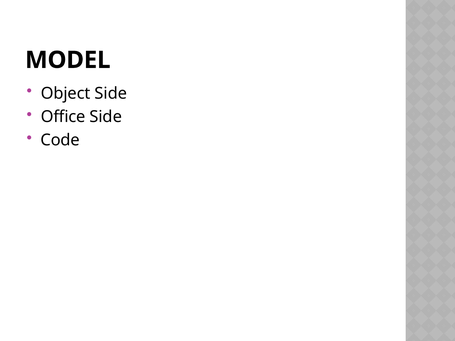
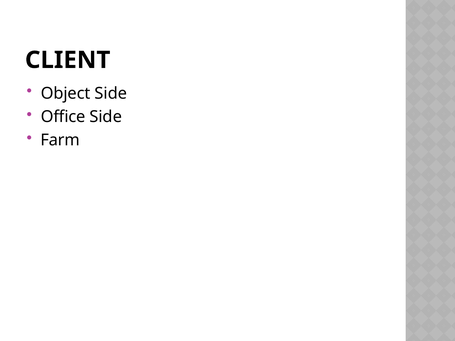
MODEL: MODEL -> CLIENT
Code: Code -> Farm
